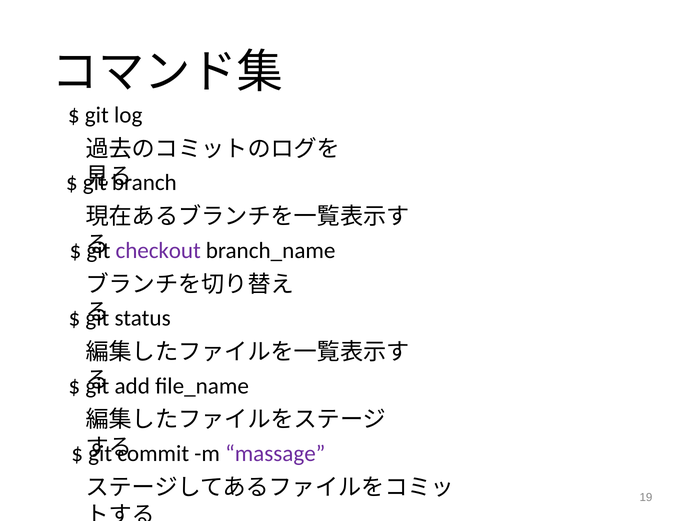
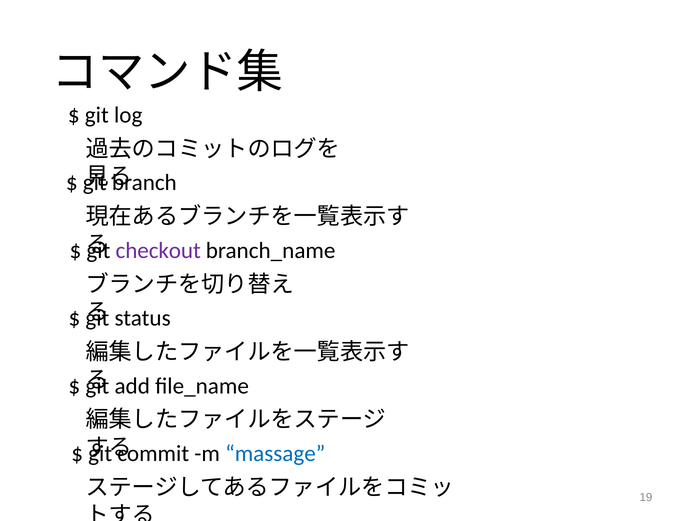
massage colour: purple -> blue
